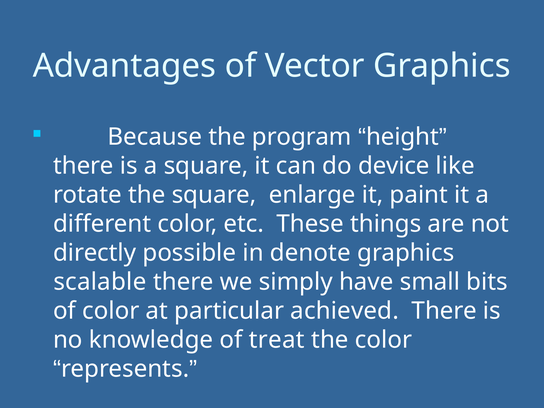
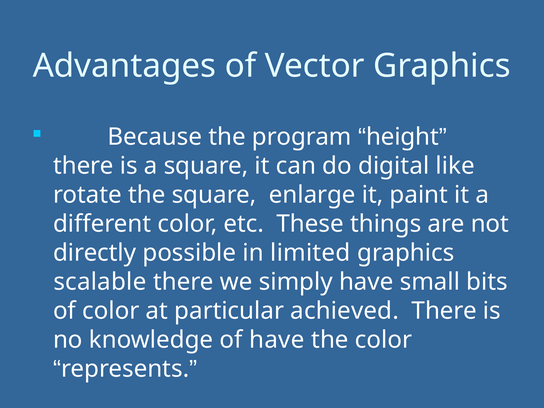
device: device -> digital
denote: denote -> limited
of treat: treat -> have
